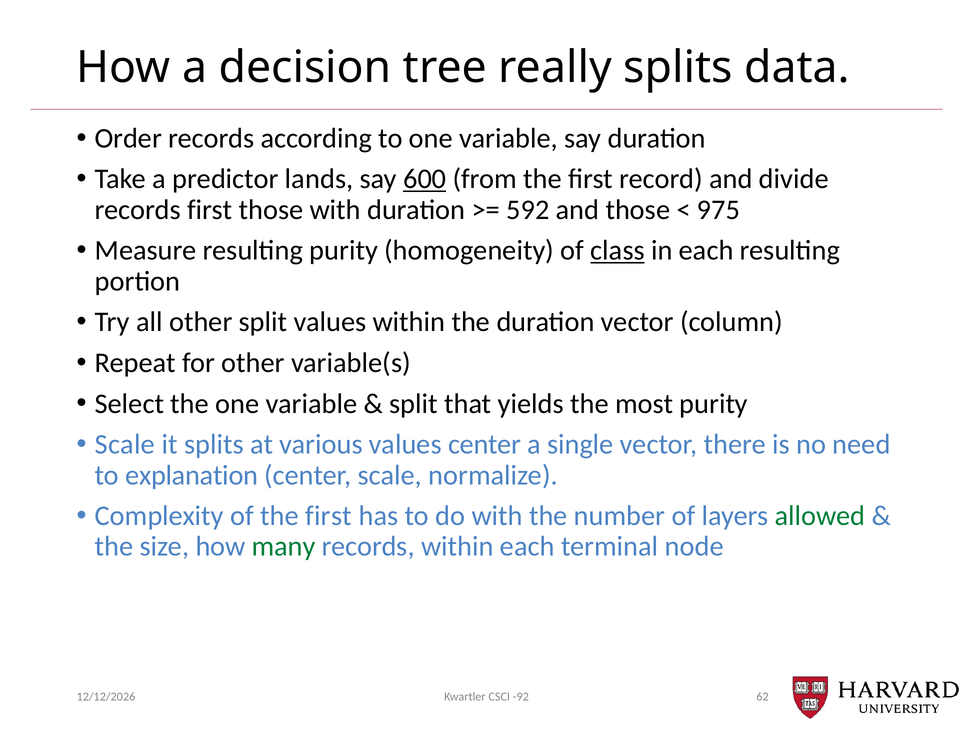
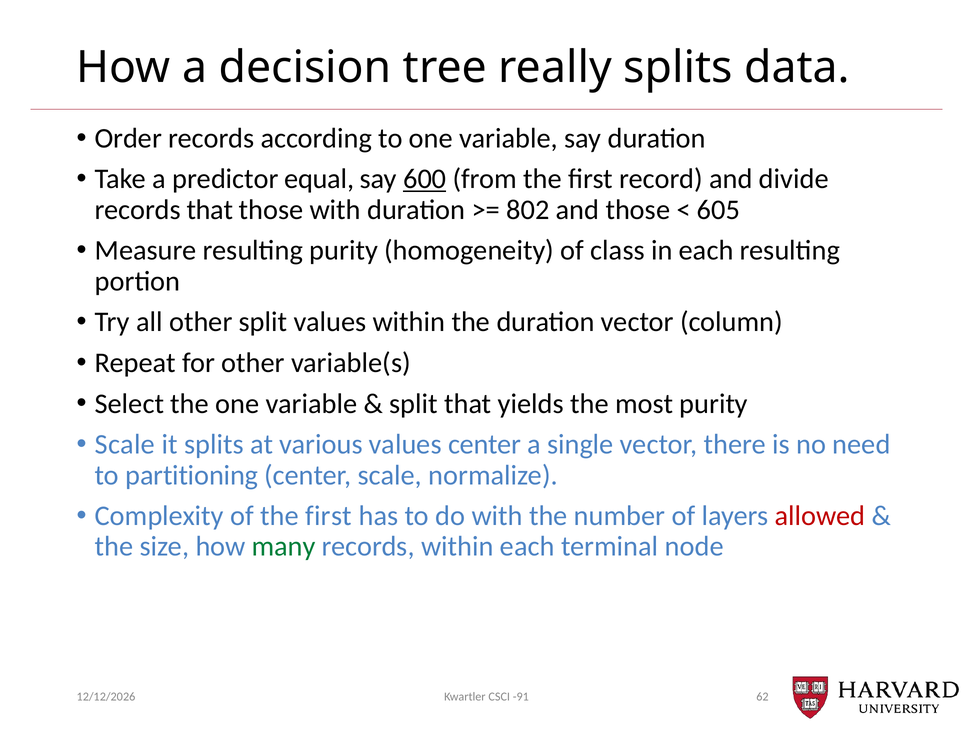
lands: lands -> equal
records first: first -> that
592: 592 -> 802
975: 975 -> 605
class underline: present -> none
explanation: explanation -> partitioning
allowed colour: green -> red
-92: -92 -> -91
